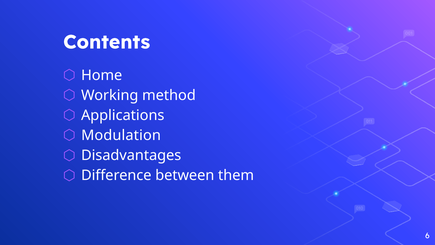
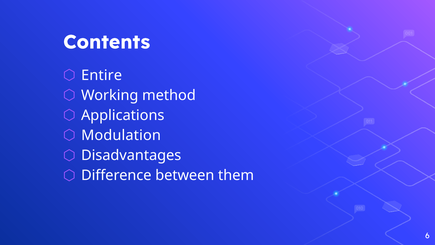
Home: Home -> Entire
